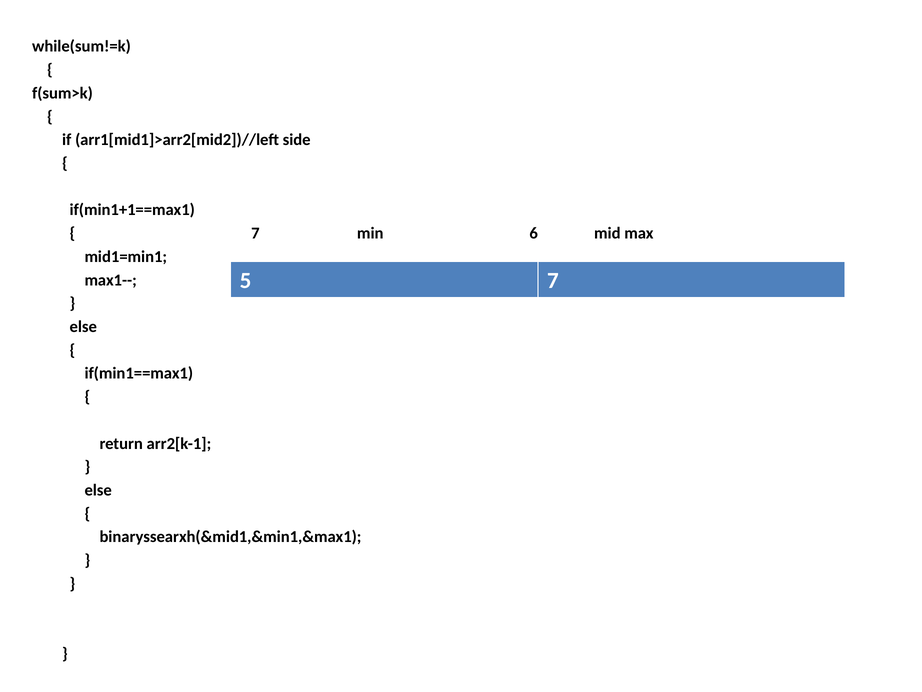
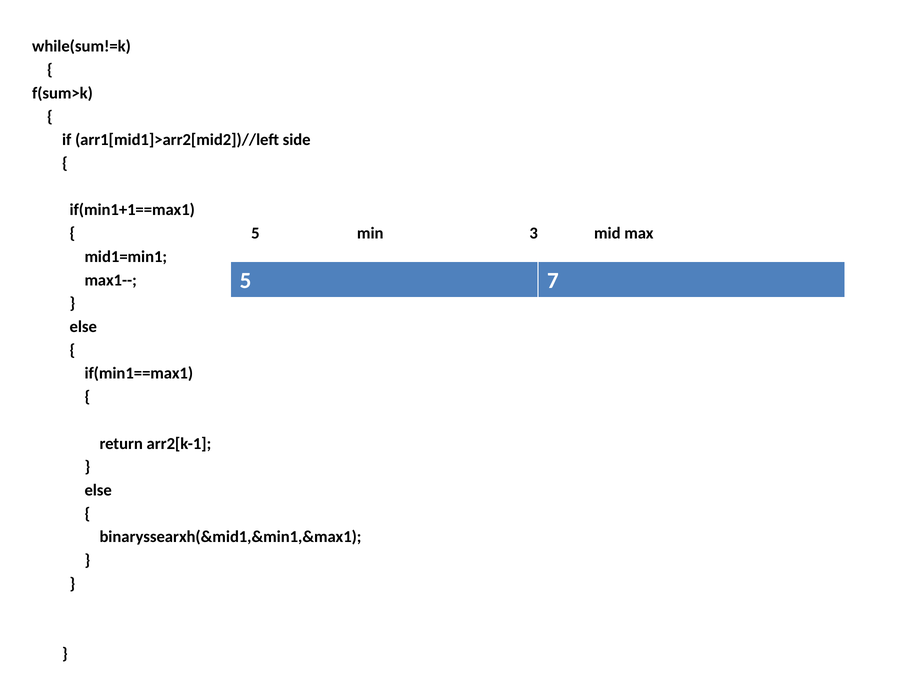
7 at (255, 233): 7 -> 5
6: 6 -> 3
